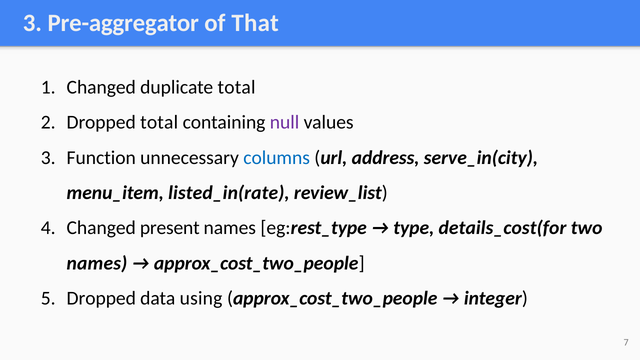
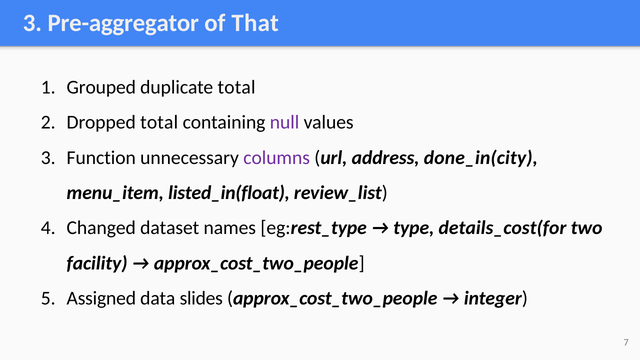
Changed at (101, 87): Changed -> Grouped
columns colour: blue -> purple
serve_in(city: serve_in(city -> done_in(city
listed_in(rate: listed_in(rate -> listed_in(float
present: present -> dataset
names at (97, 263): names -> facility
Dropped at (101, 298): Dropped -> Assigned
using: using -> slides
